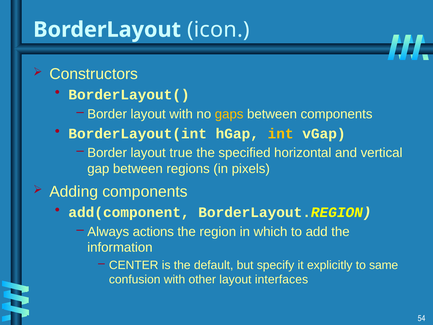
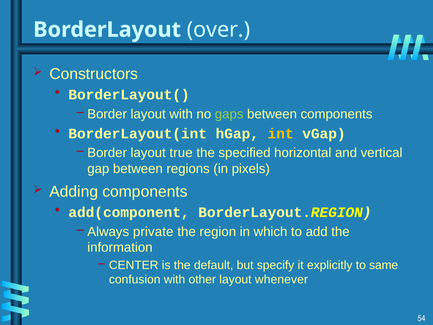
icon: icon -> over
gaps colour: yellow -> light green
actions: actions -> private
interfaces: interfaces -> whenever
